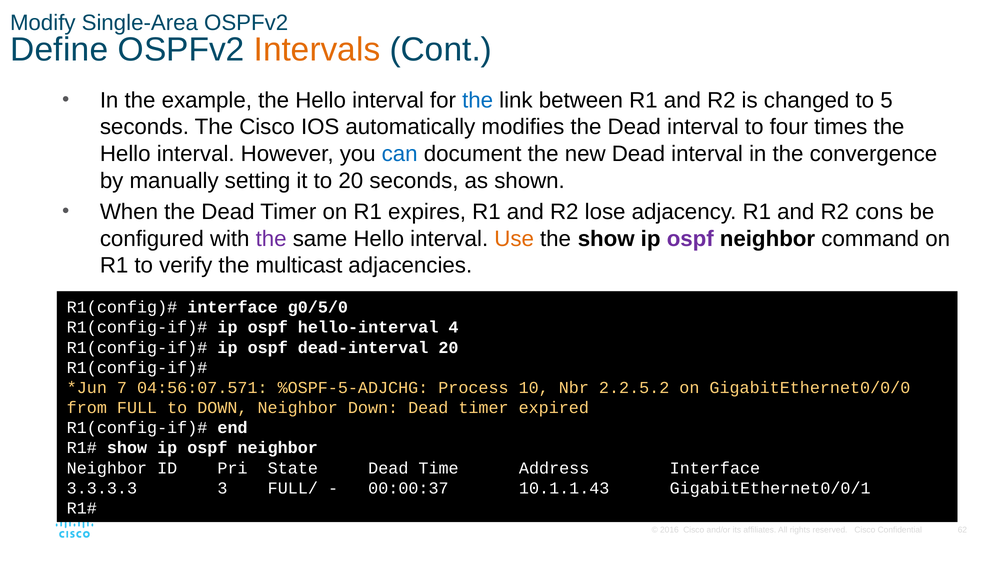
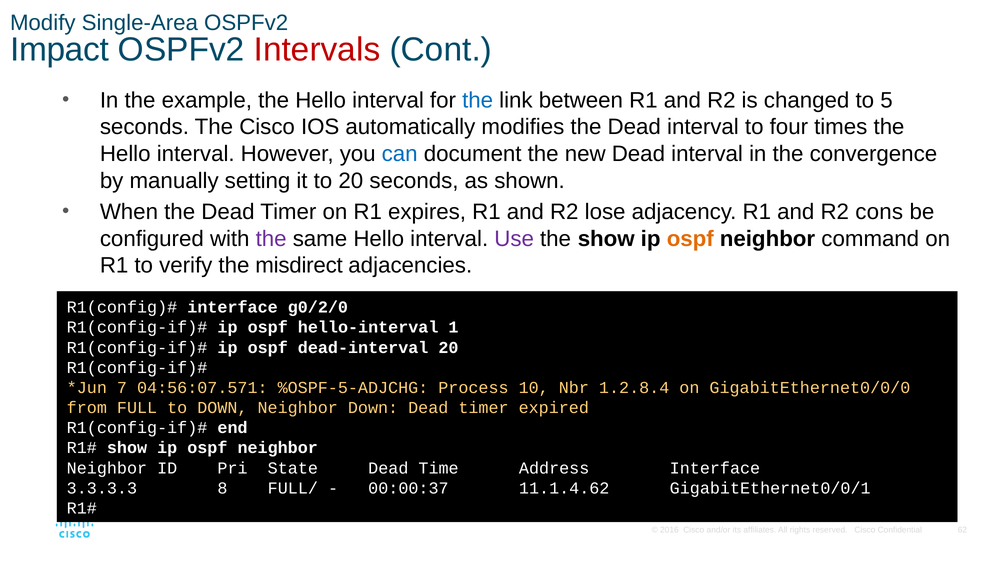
Define: Define -> Impact
Intervals colour: orange -> red
Use colour: orange -> purple
ospf at (690, 239) colour: purple -> orange
multicast: multicast -> misdirect
g0/5/0: g0/5/0 -> g0/2/0
4: 4 -> 1
2.2.5.2: 2.2.5.2 -> 1.2.8.4
3: 3 -> 8
10.1.1.43: 10.1.1.43 -> 11.1.4.62
